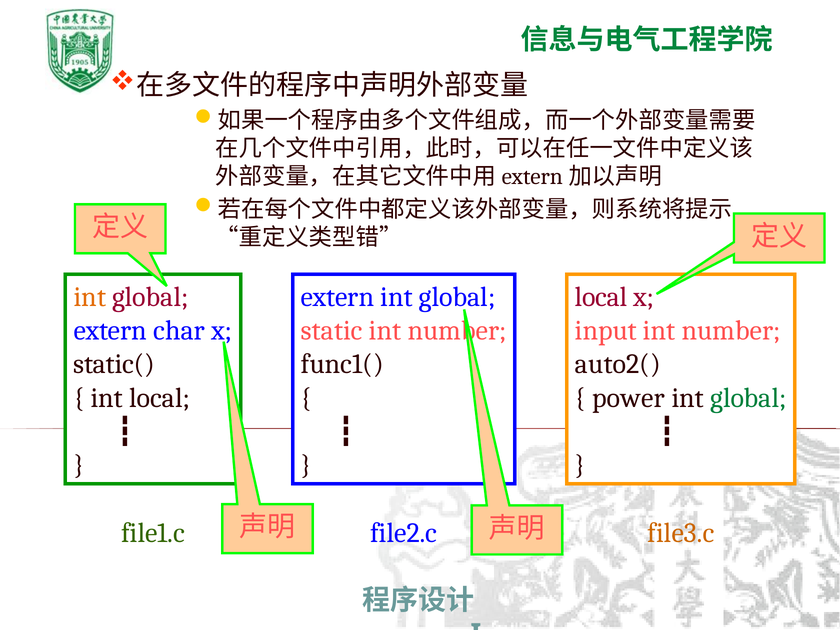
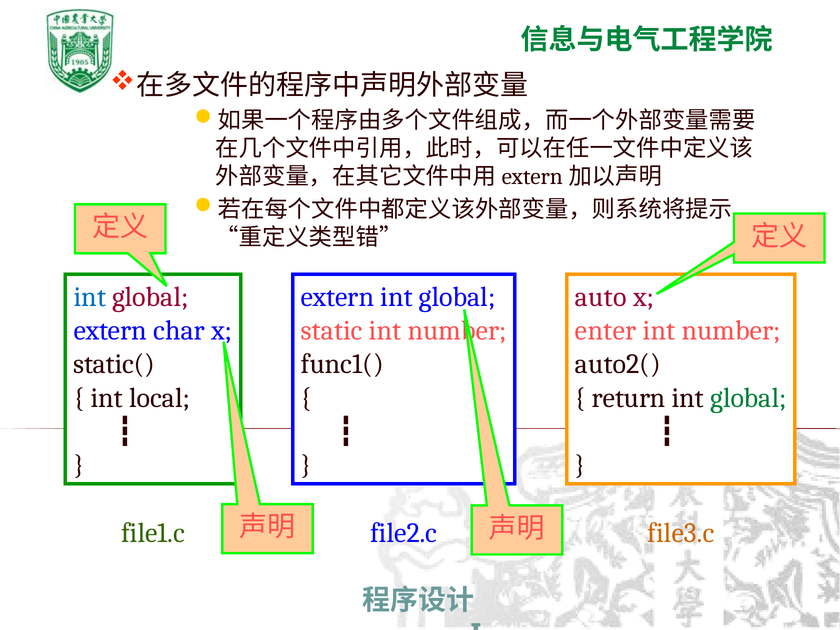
int at (90, 297) colour: orange -> blue
local at (601, 297): local -> auto
input: input -> enter
power: power -> return
